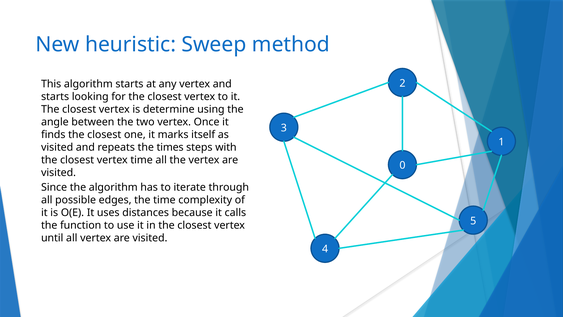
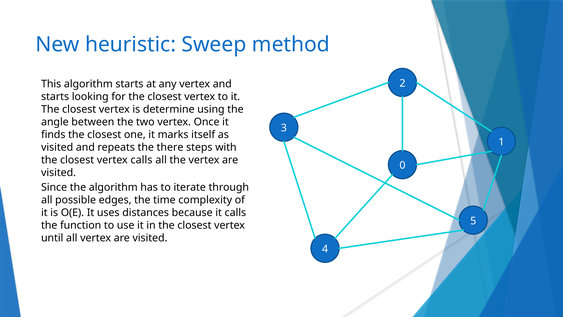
times: times -> there
vertex time: time -> calls
